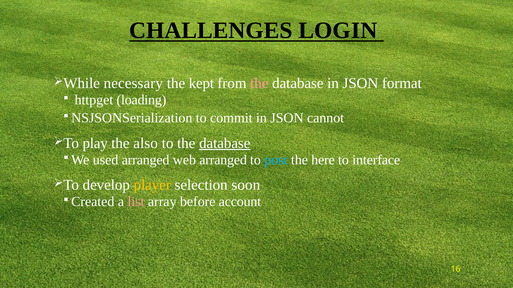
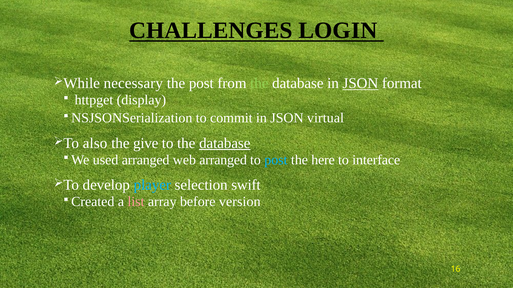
the kept: kept -> post
the at (259, 83) colour: pink -> light green
JSON at (360, 83) underline: none -> present
loading: loading -> display
cannot: cannot -> virtual
play: play -> also
also: also -> give
player colour: yellow -> light blue
soon: soon -> swift
account: account -> version
